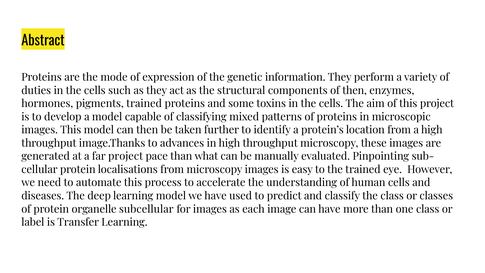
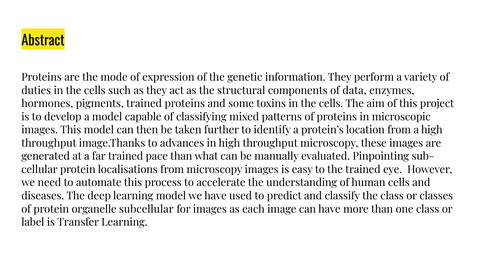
of then: then -> data
far project: project -> trained
